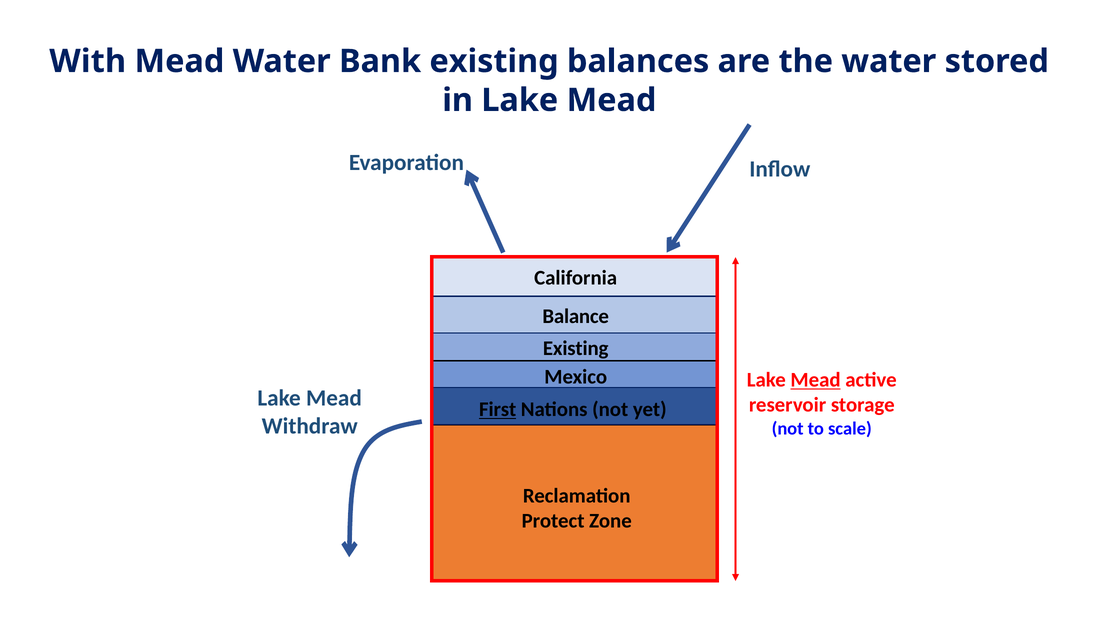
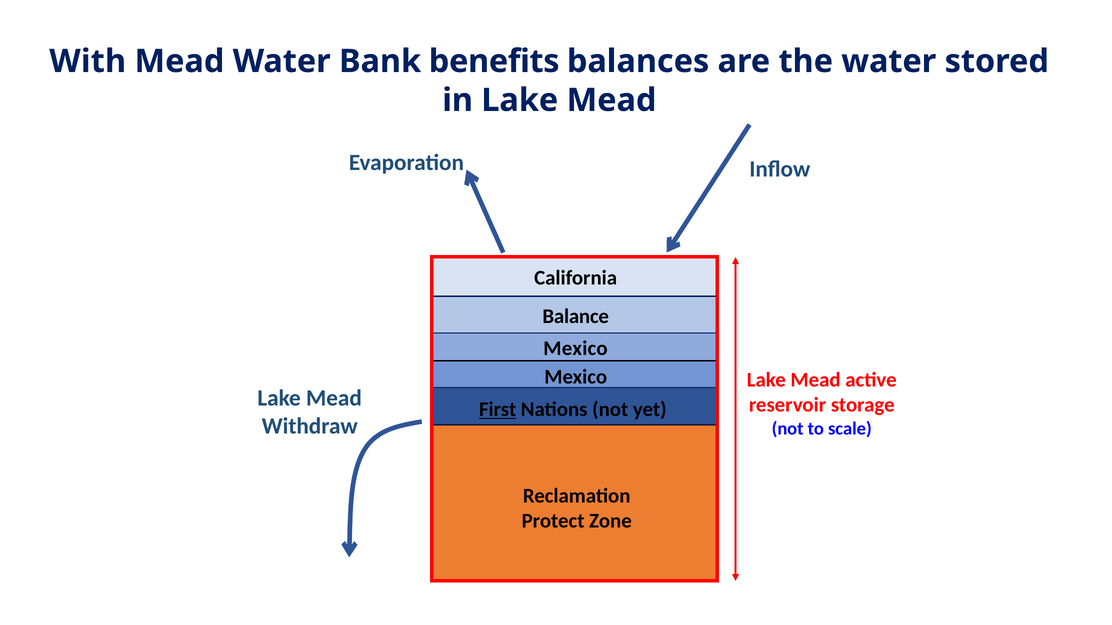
Bank existing: existing -> benefits
Existing at (576, 349): Existing -> Mexico
Mead at (816, 380) underline: present -> none
